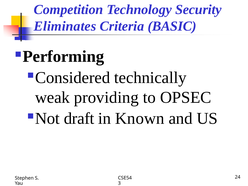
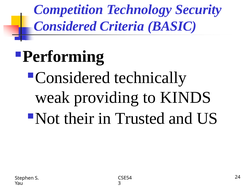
Eliminates at (65, 26): Eliminates -> Considered
OPSEC: OPSEC -> KINDS
draft: draft -> their
Known: Known -> Trusted
